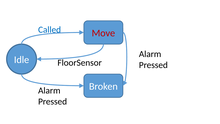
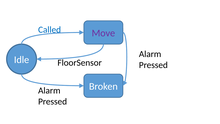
Move colour: red -> purple
